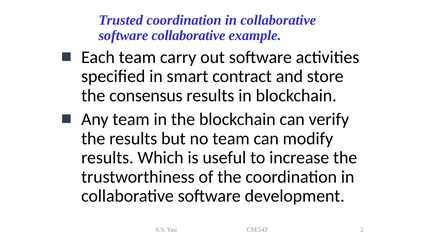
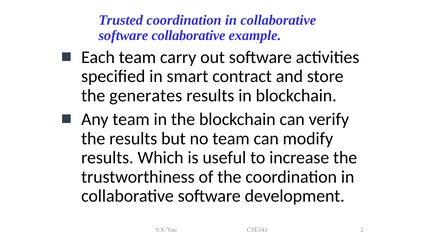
consensus: consensus -> generates
